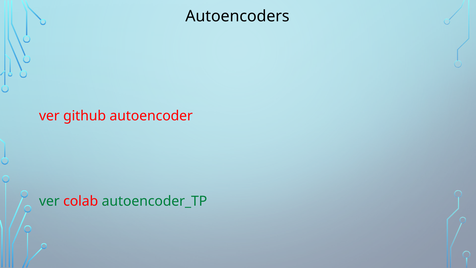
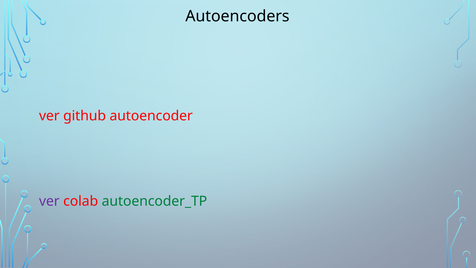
ver at (49, 201) colour: green -> purple
